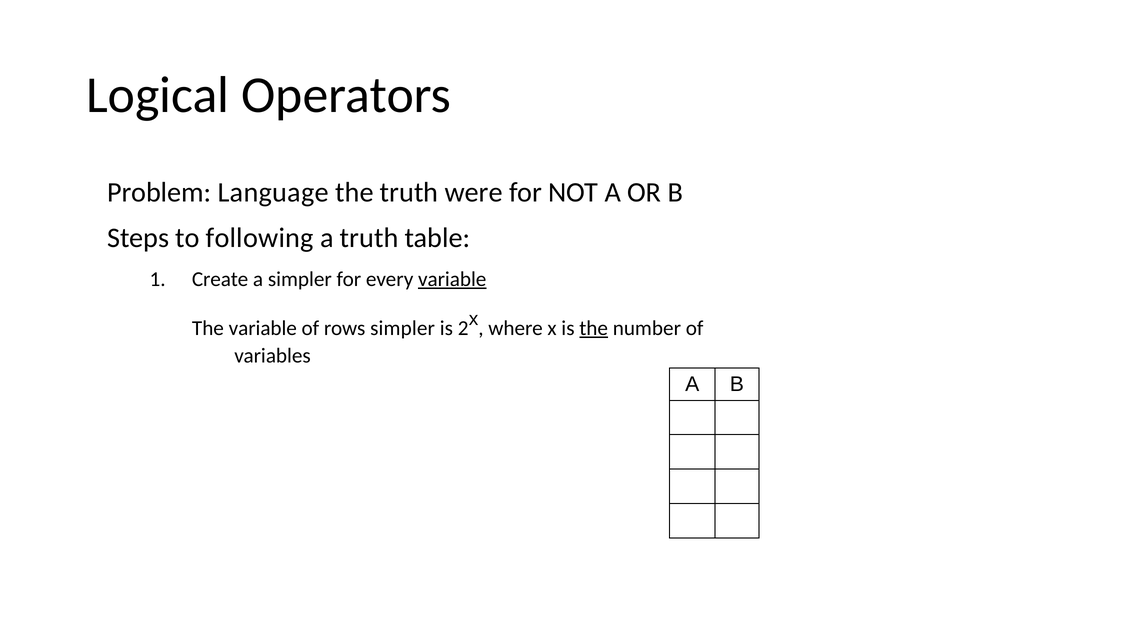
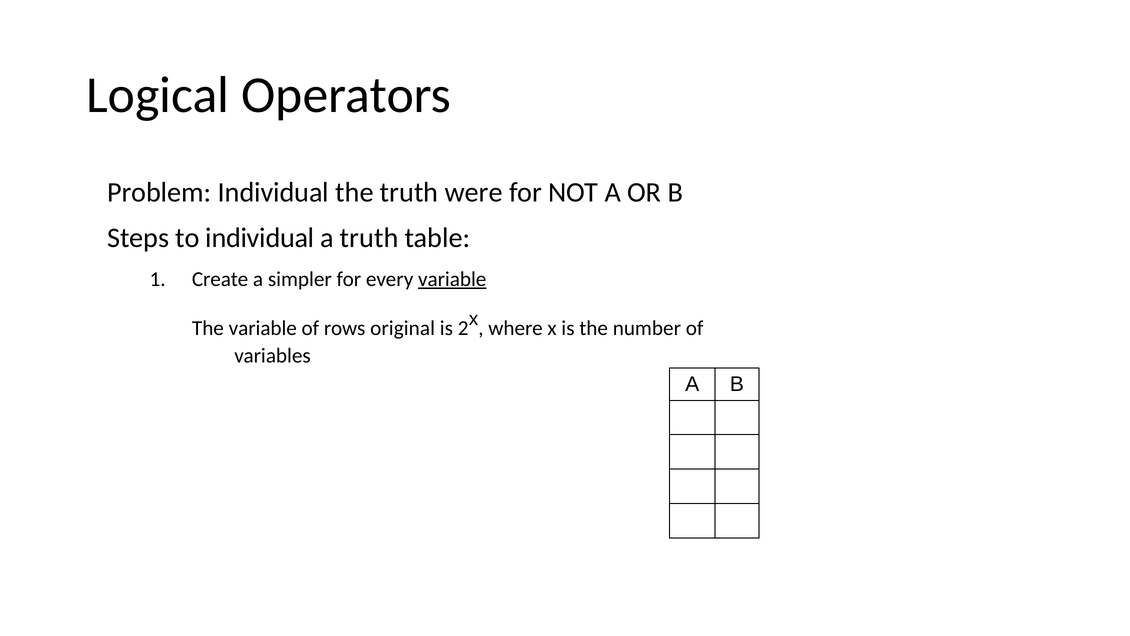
Problem Language: Language -> Individual
to following: following -> individual
rows simpler: simpler -> original
the at (594, 328) underline: present -> none
